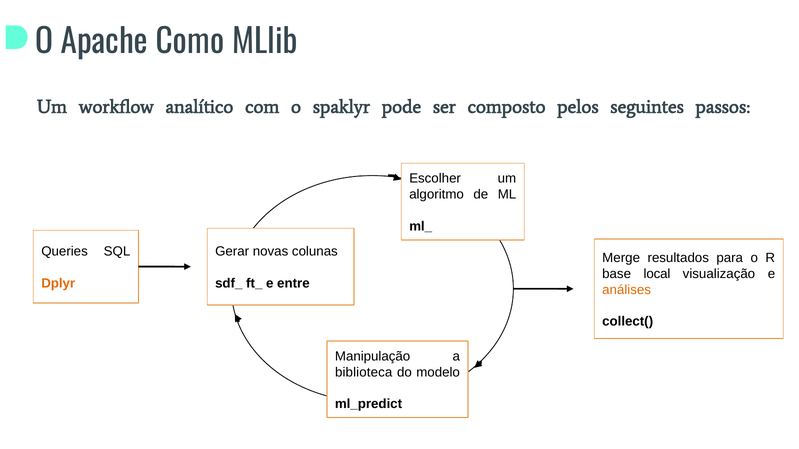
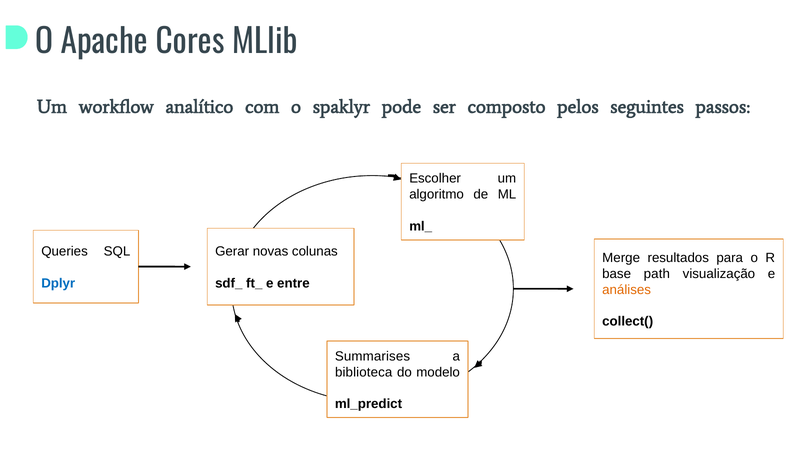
Como: Como -> Cores
local: local -> path
Dplyr colour: orange -> blue
Manipulação: Manipulação -> Summarises
